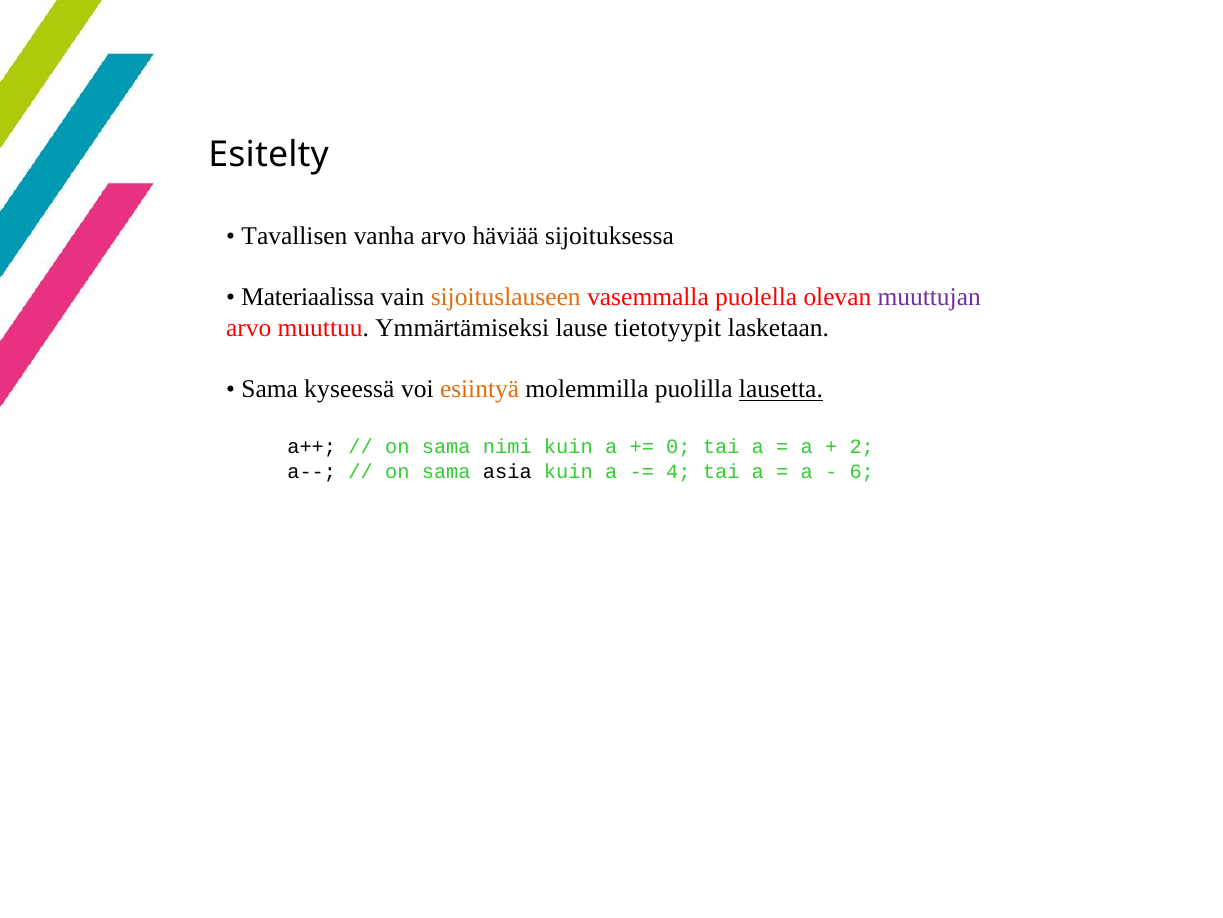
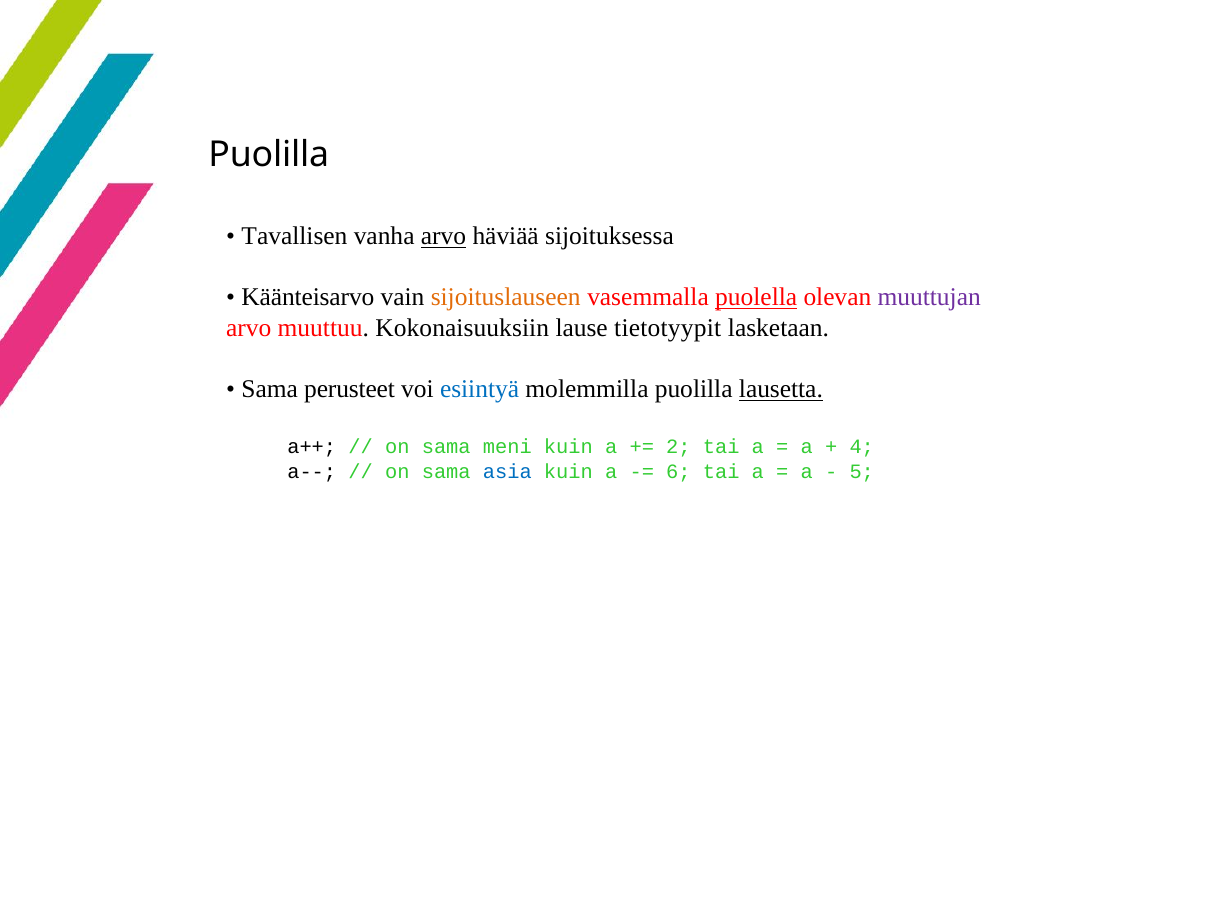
Esitelty at (269, 154): Esitelty -> Puolilla
arvo at (443, 236) underline: none -> present
Materiaalissa: Materiaalissa -> Käänteisarvo
puolella underline: none -> present
Ymmärtämiseksi: Ymmärtämiseksi -> Kokonaisuuksiin
kyseessä: kyseessä -> perusteet
esiintyä colour: orange -> blue
nimi: nimi -> meni
0: 0 -> 2
2: 2 -> 4
asia colour: black -> blue
4: 4 -> 6
6: 6 -> 5
